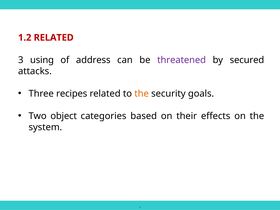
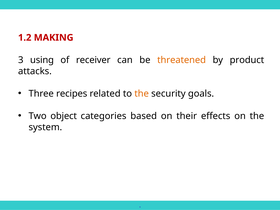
1.2 RELATED: RELATED -> MAKING
address: address -> receiver
threatened colour: purple -> orange
secured: secured -> product
